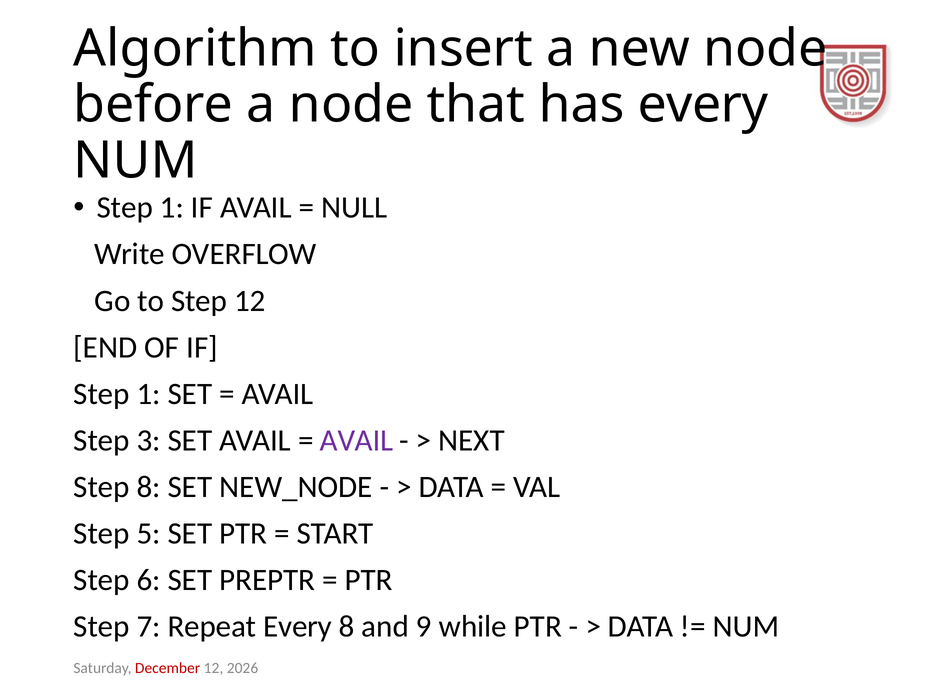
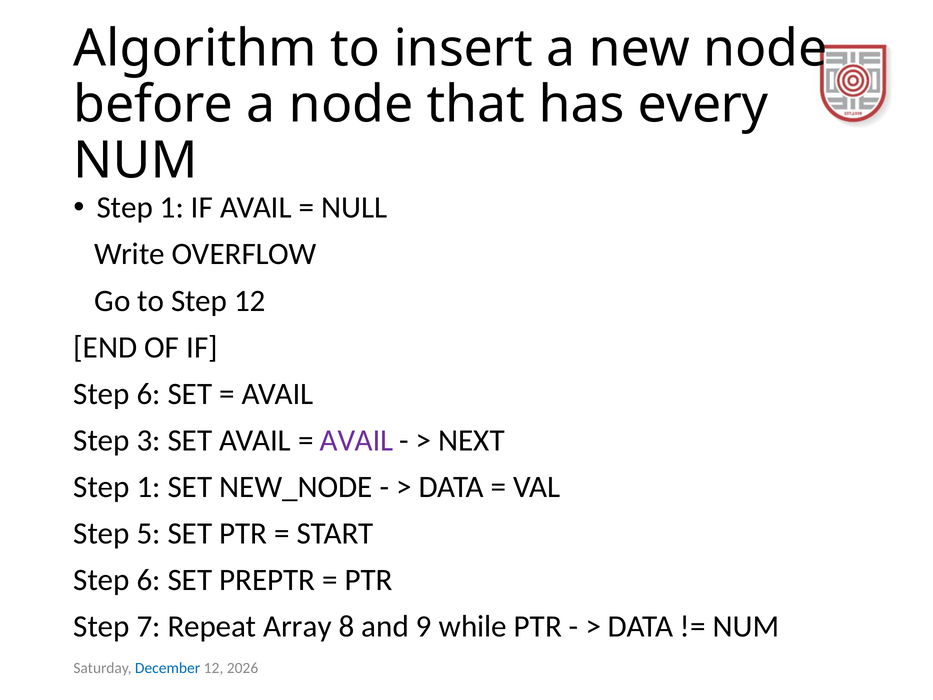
1 at (149, 394): 1 -> 6
8 at (149, 487): 8 -> 1
Repeat Every: Every -> Array
December colour: red -> blue
